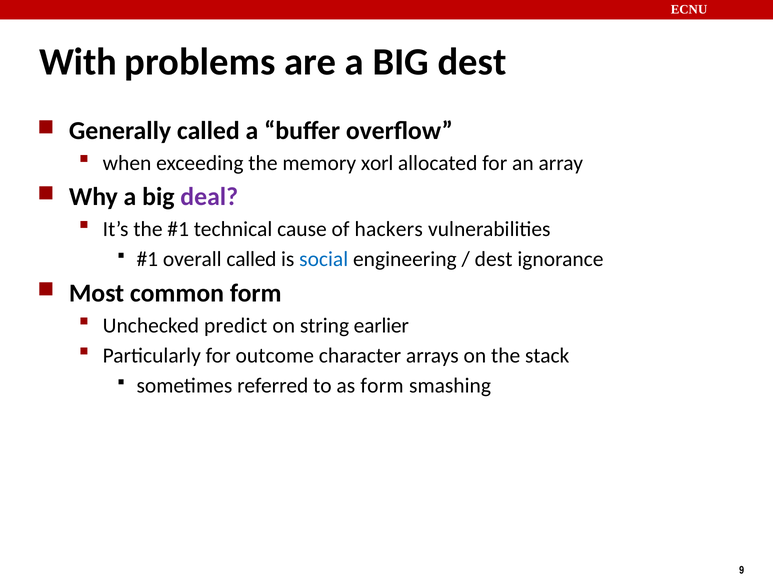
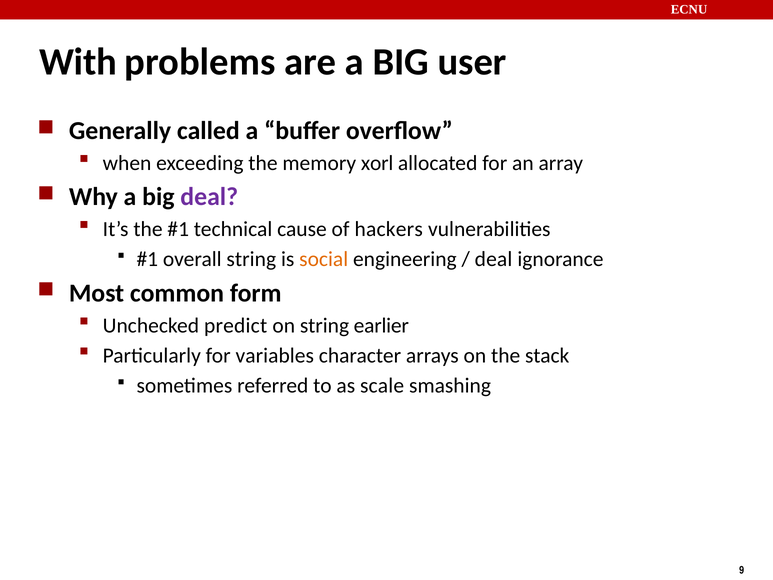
BIG dest: dest -> user
overall called: called -> string
social colour: blue -> orange
dest at (494, 259): dest -> deal
outcome: outcome -> variables
as form: form -> scale
